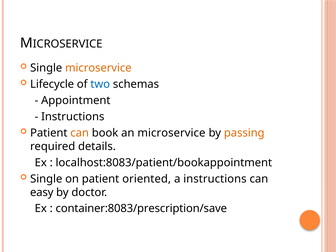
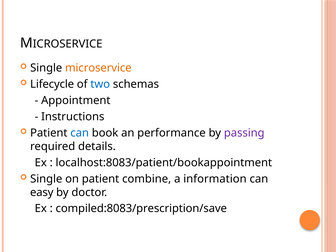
can at (80, 133) colour: orange -> blue
an microservice: microservice -> performance
passing colour: orange -> purple
oriented: oriented -> combine
a instructions: instructions -> information
container:8083/prescription/save: container:8083/prescription/save -> compiled:8083/prescription/save
